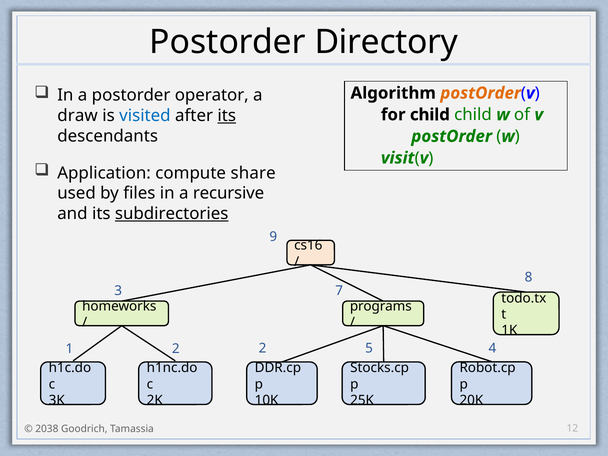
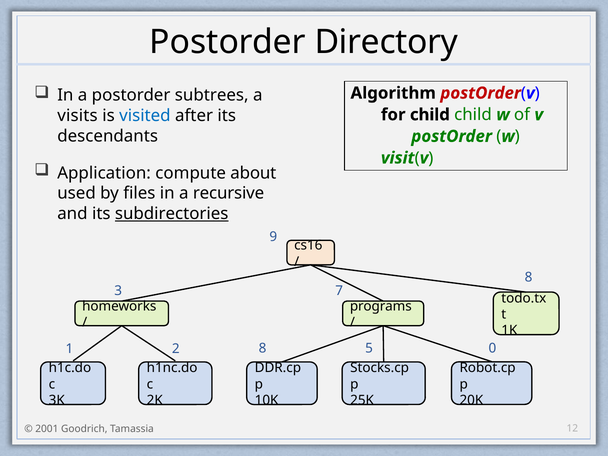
operator: operator -> subtrees
postOrder at (481, 93) colour: orange -> red
draw: draw -> visits
its at (227, 116) underline: present -> none
share: share -> about
2 2: 2 -> 8
4: 4 -> 0
2038: 2038 -> 2001
